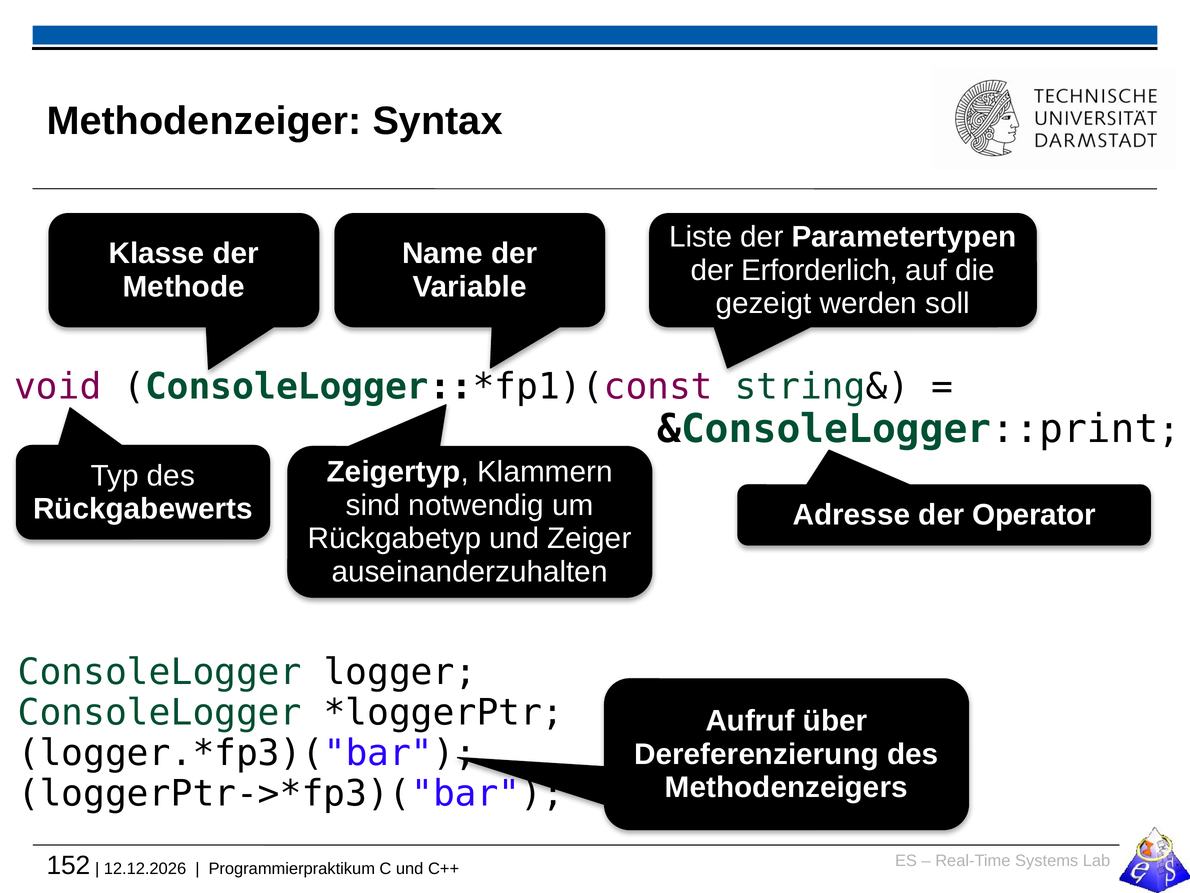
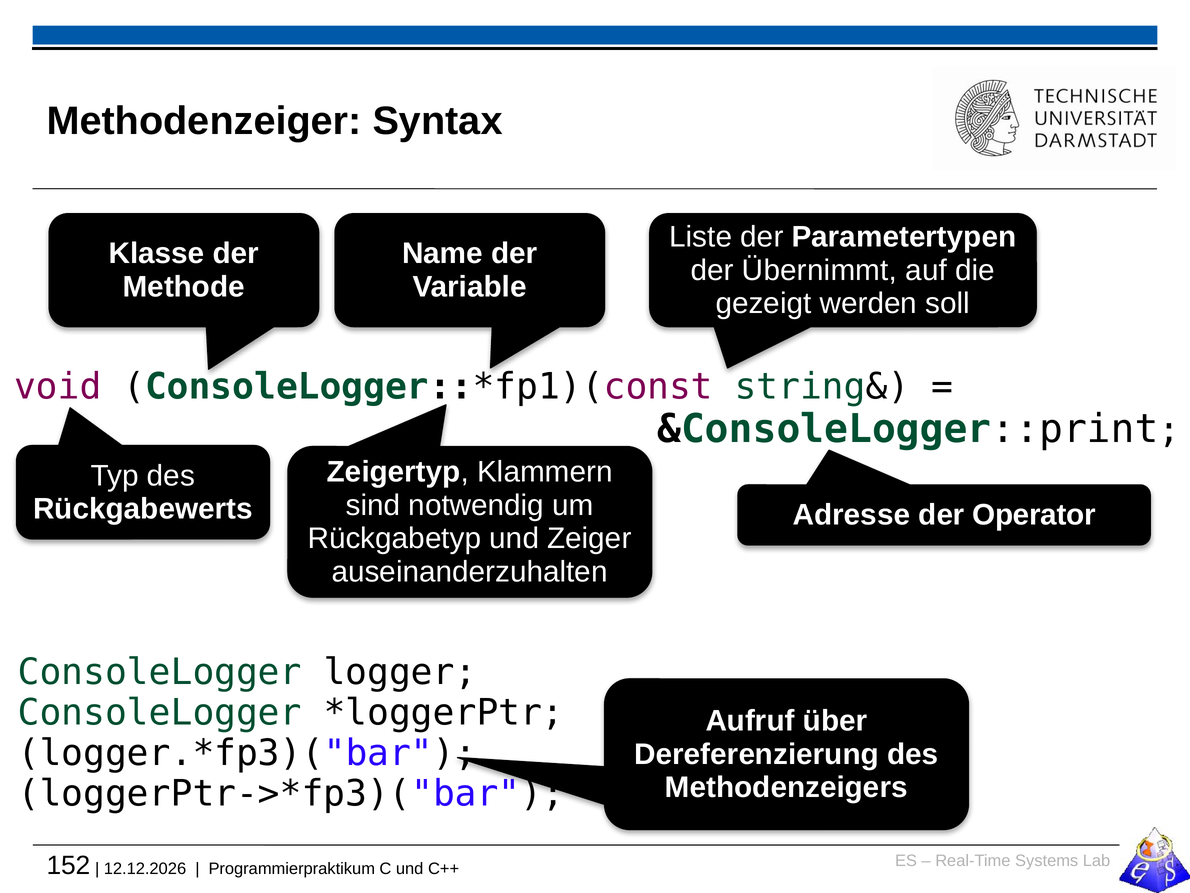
Erforderlich: Erforderlich -> Übernimmt
